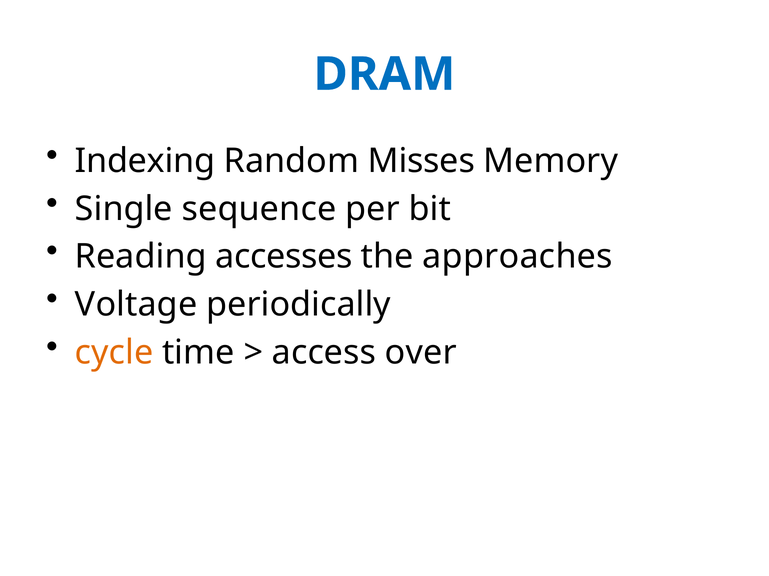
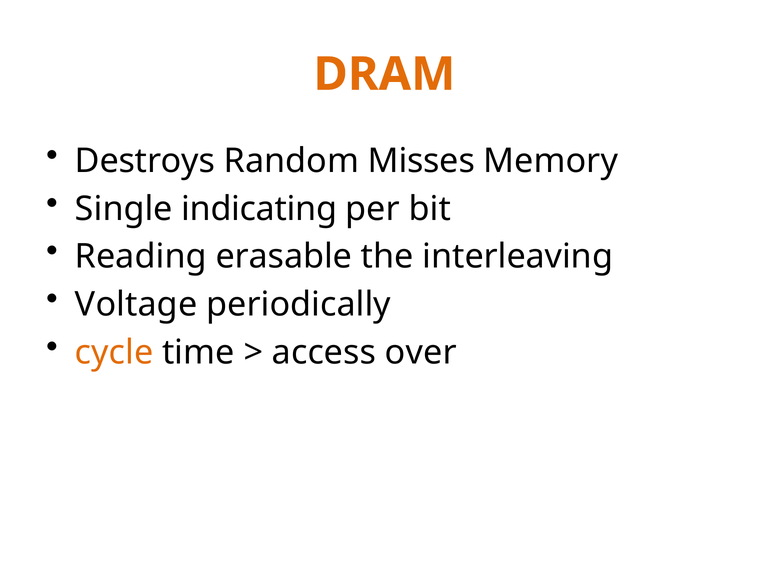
DRAM colour: blue -> orange
Indexing: Indexing -> Destroys
sequence: sequence -> indicating
accesses: accesses -> erasable
approaches: approaches -> interleaving
